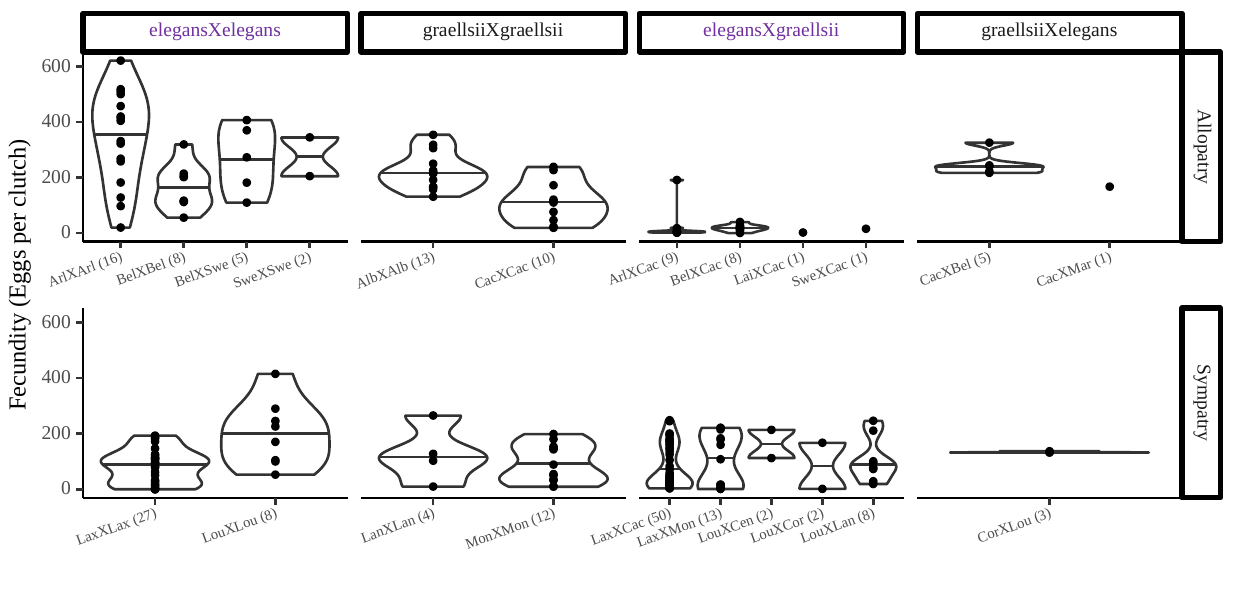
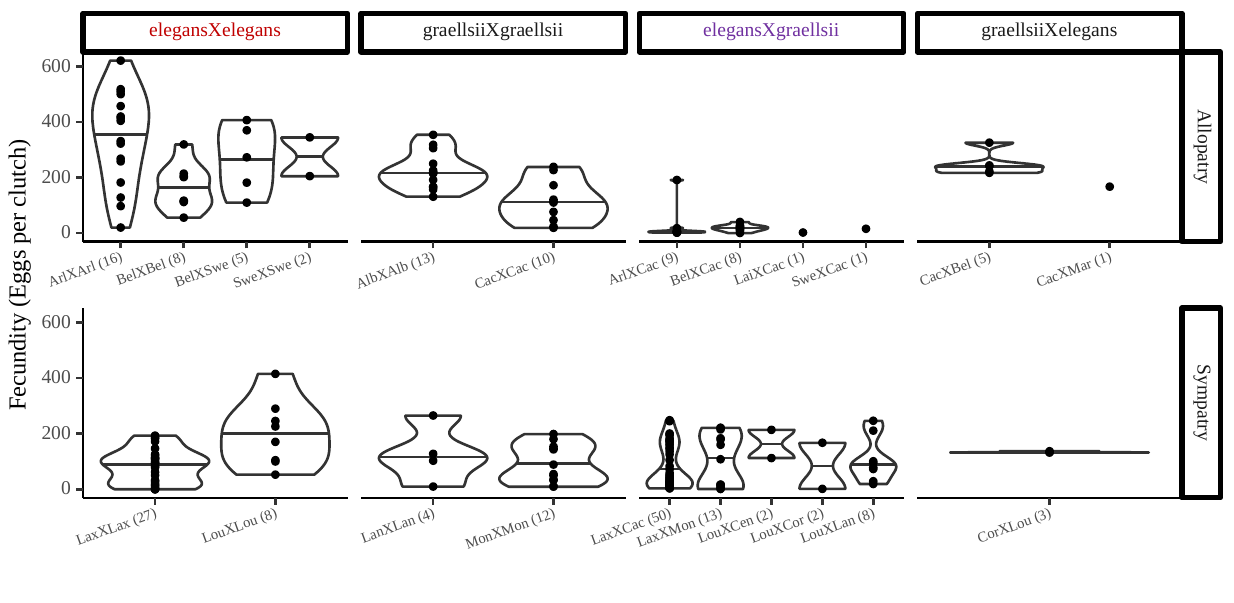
elegansXelegans colour: purple -> red
